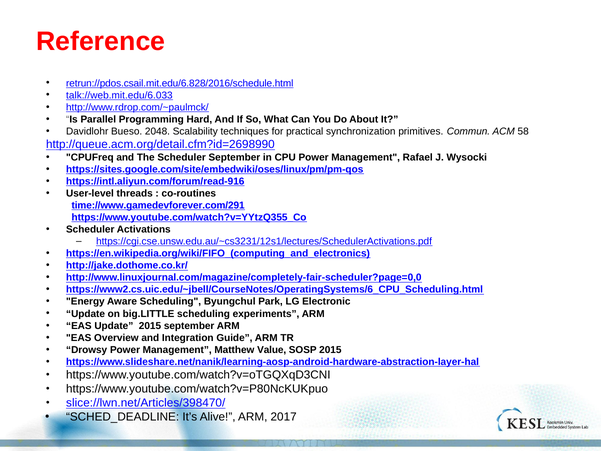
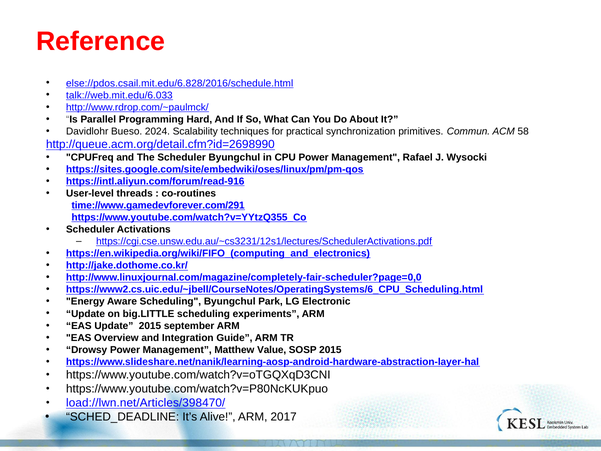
retrun://pdos.csail.mit.edu/6.828/2016/schedule.html: retrun://pdos.csail.mit.edu/6.828/2016/schedule.html -> else://pdos.csail.mit.edu/6.828/2016/schedule.html
2048: 2048 -> 2024
Scheduler September: September -> Byungchul
slice://lwn.net/Articles/398470/: slice://lwn.net/Articles/398470/ -> load://lwn.net/Articles/398470/
